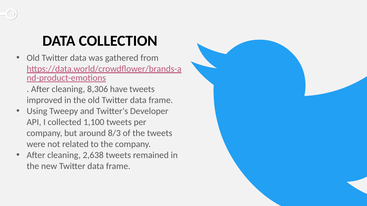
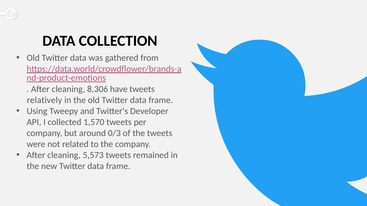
improved: improved -> relatively
1,100: 1,100 -> 1,570
8/3: 8/3 -> 0/3
2,638: 2,638 -> 5,573
